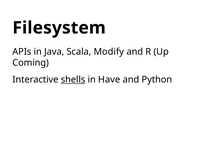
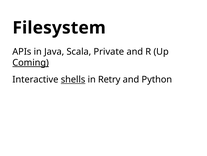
Modify: Modify -> Private
Coming underline: none -> present
Have: Have -> Retry
